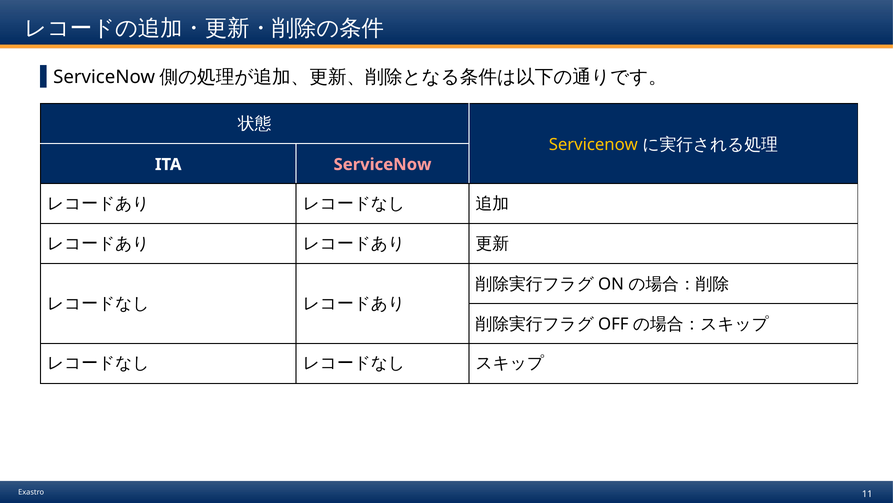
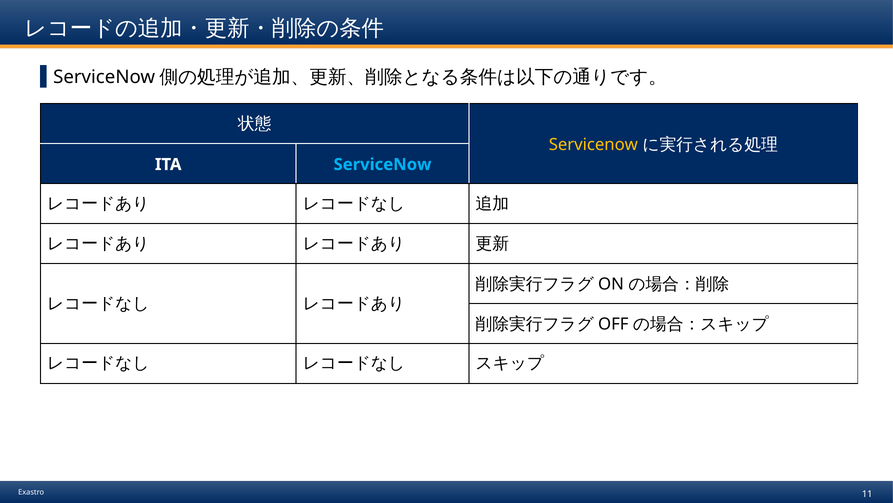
ServiceNow at (382, 164) colour: pink -> light blue
